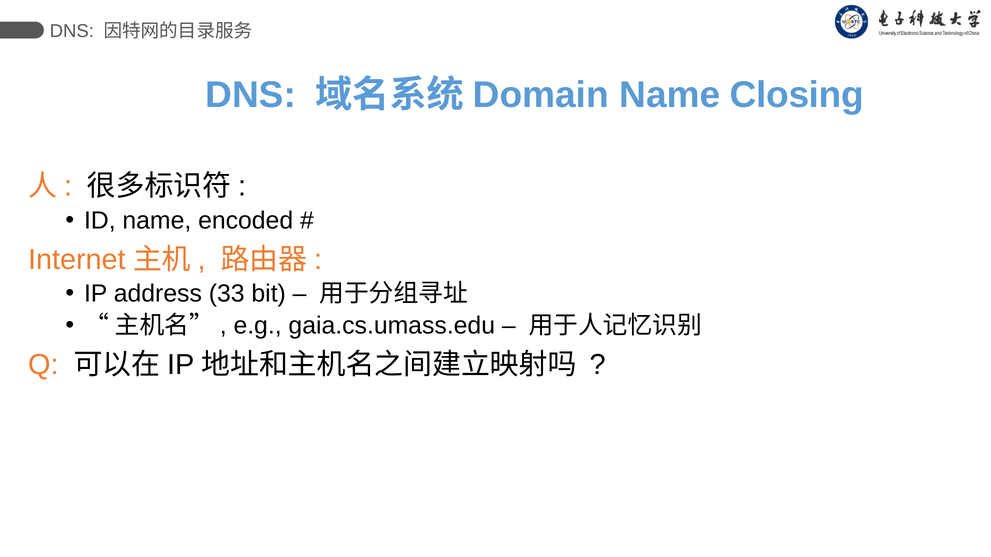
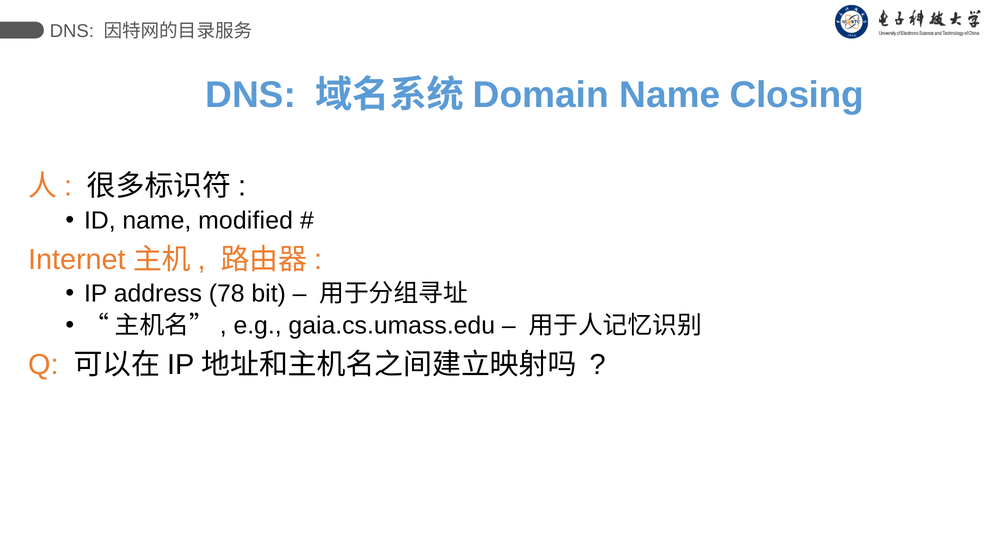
encoded: encoded -> modified
33: 33 -> 78
